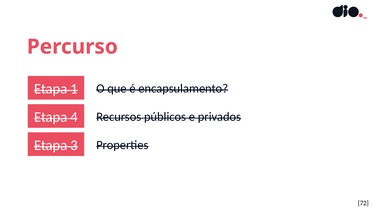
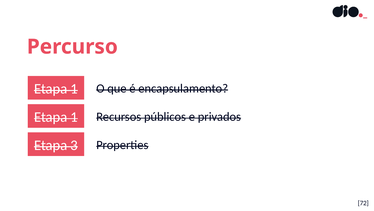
4 at (74, 117): 4 -> 1
